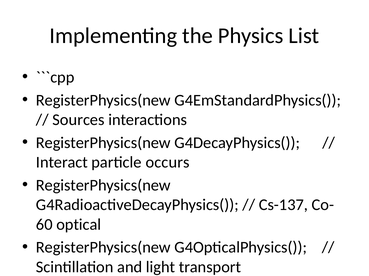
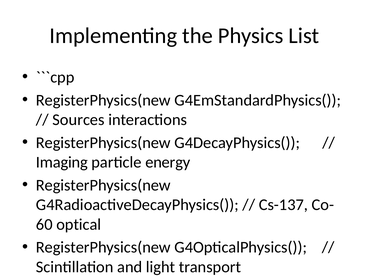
Interact: Interact -> Imaging
occurs: occurs -> energy
